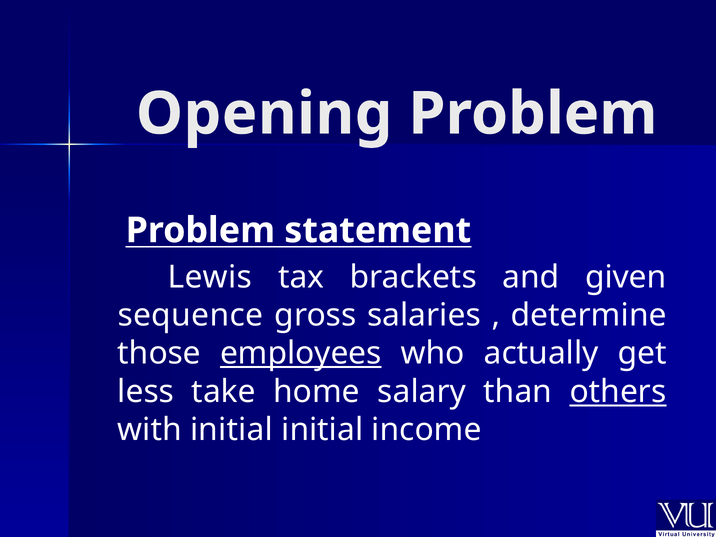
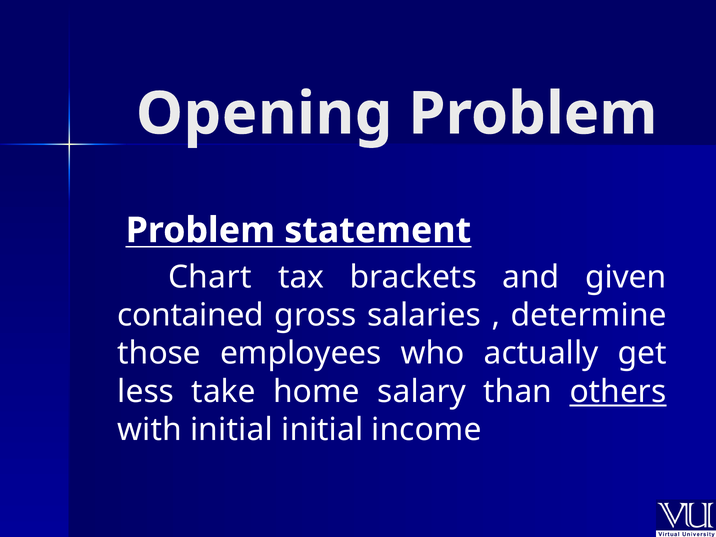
Lewis: Lewis -> Chart
sequence: sequence -> contained
employees underline: present -> none
